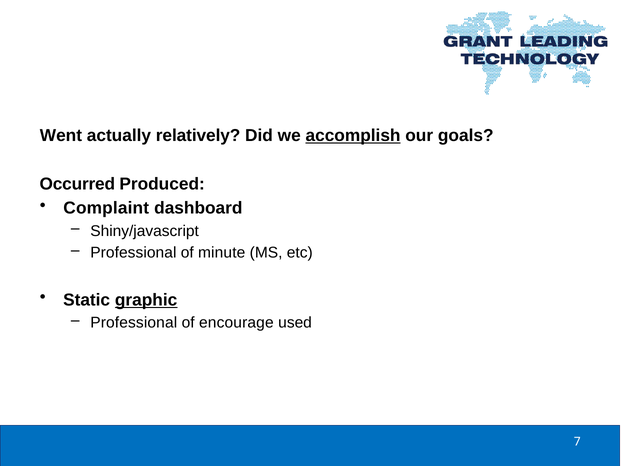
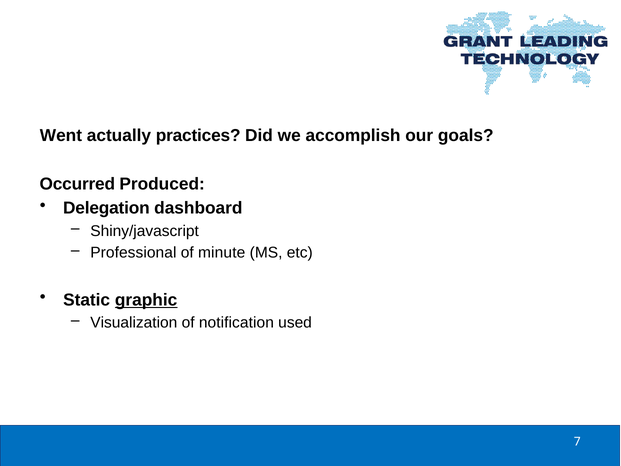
relatively: relatively -> practices
accomplish underline: present -> none
Complaint: Complaint -> Delegation
Professional at (134, 323): Professional -> Visualization
encourage: encourage -> notification
